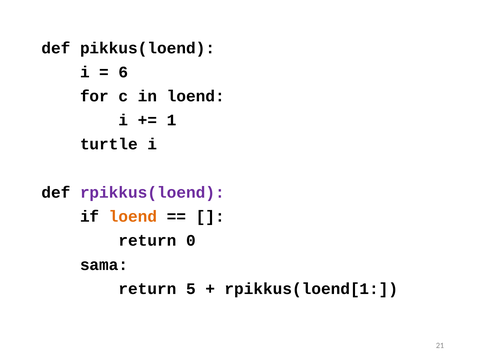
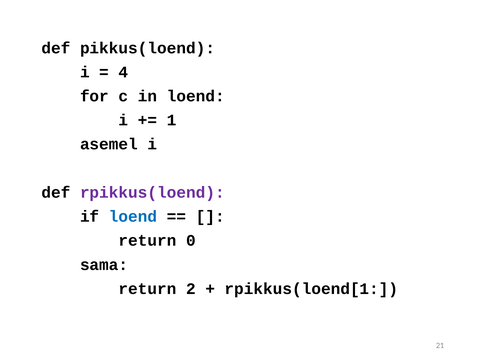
6: 6 -> 4
turtle: turtle -> asemel
loend at (133, 216) colour: orange -> blue
5: 5 -> 2
